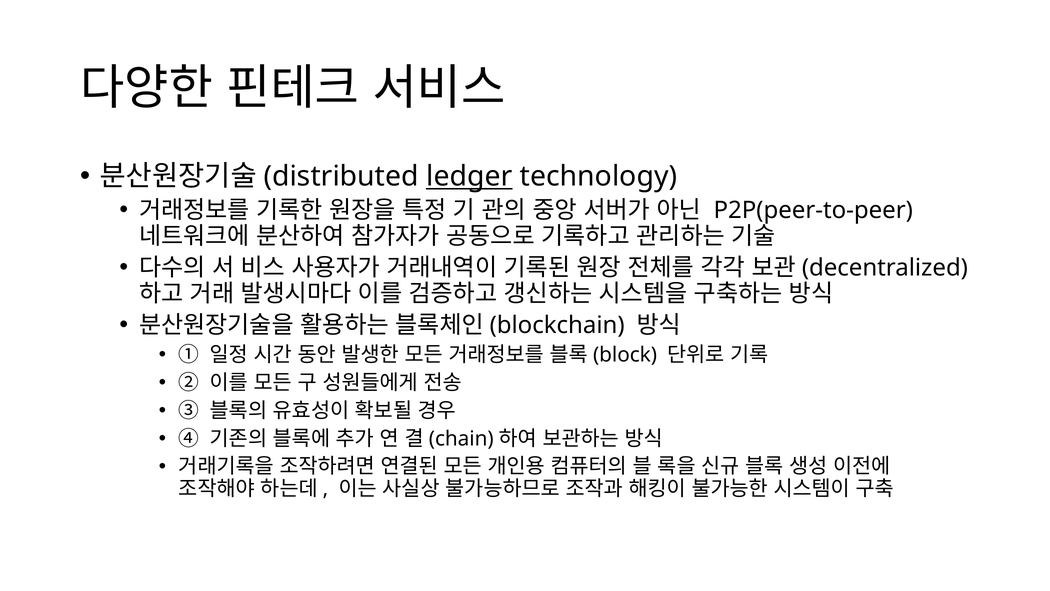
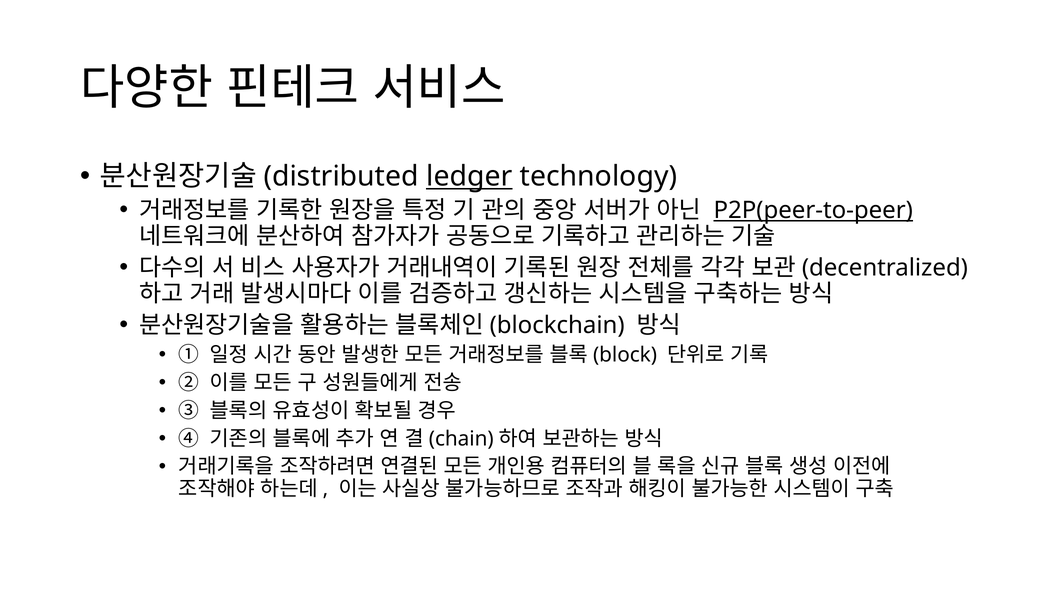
P2P(peer-to-peer underline: none -> present
